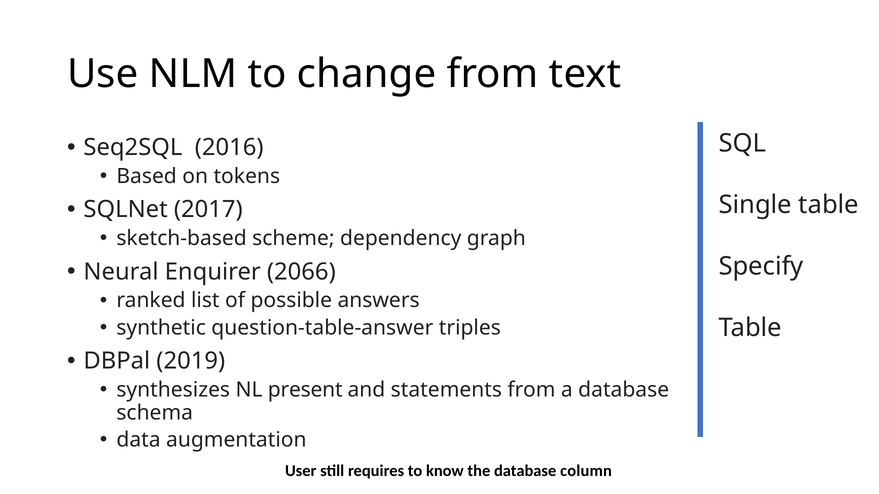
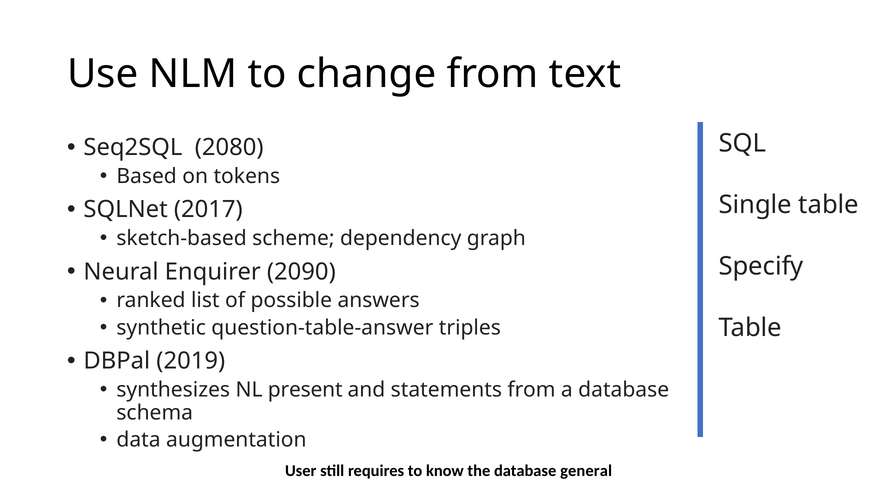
2016: 2016 -> 2080
2066: 2066 -> 2090
column: column -> general
